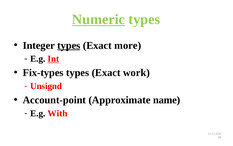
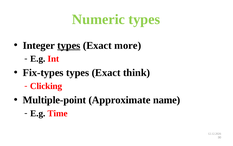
Numeric underline: present -> none
Int underline: present -> none
work: work -> think
Unsignd: Unsignd -> Clicking
Account-point: Account-point -> Multiple-point
With: With -> Time
